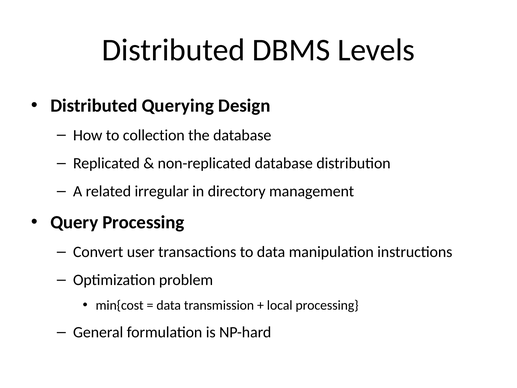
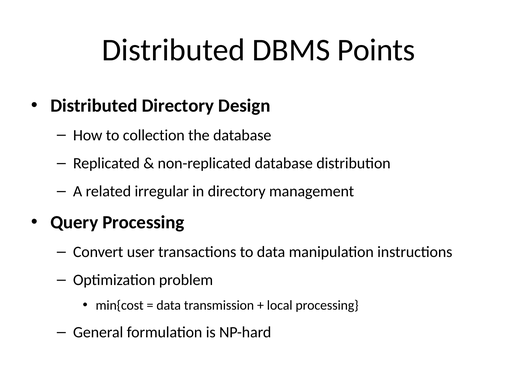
Levels: Levels -> Points
Distributed Querying: Querying -> Directory
